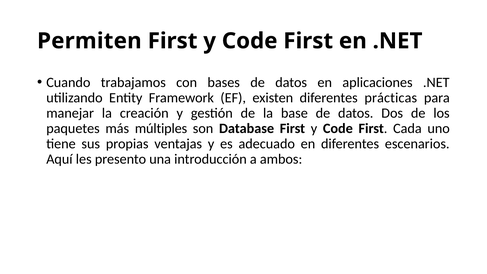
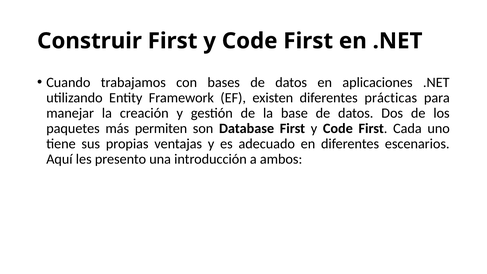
Permiten: Permiten -> Construir
múltiples: múltiples -> permiten
